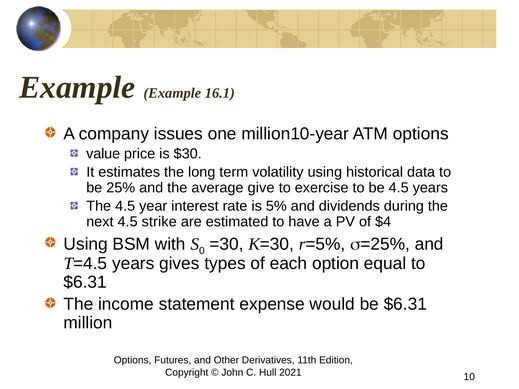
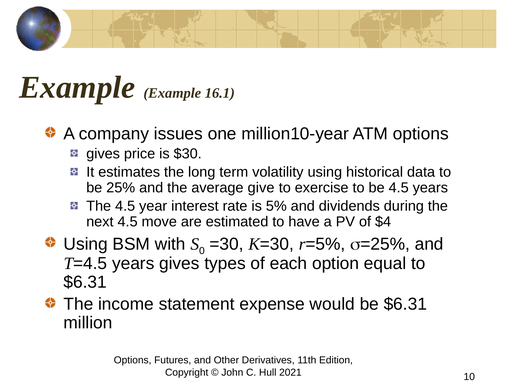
value at (103, 154): value -> gives
strike: strike -> move
